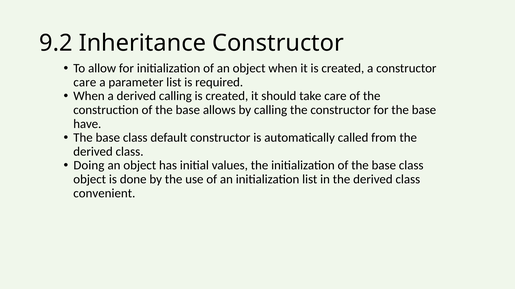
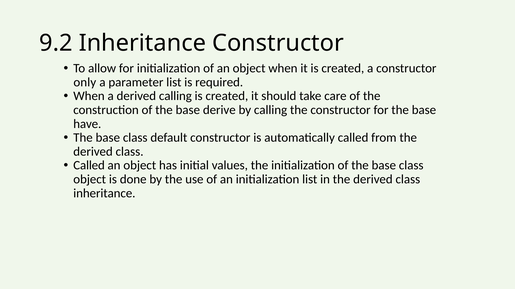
care at (85, 82): care -> only
allows: allows -> derive
Doing at (89, 166): Doing -> Called
convenient at (104, 194): convenient -> inheritance
